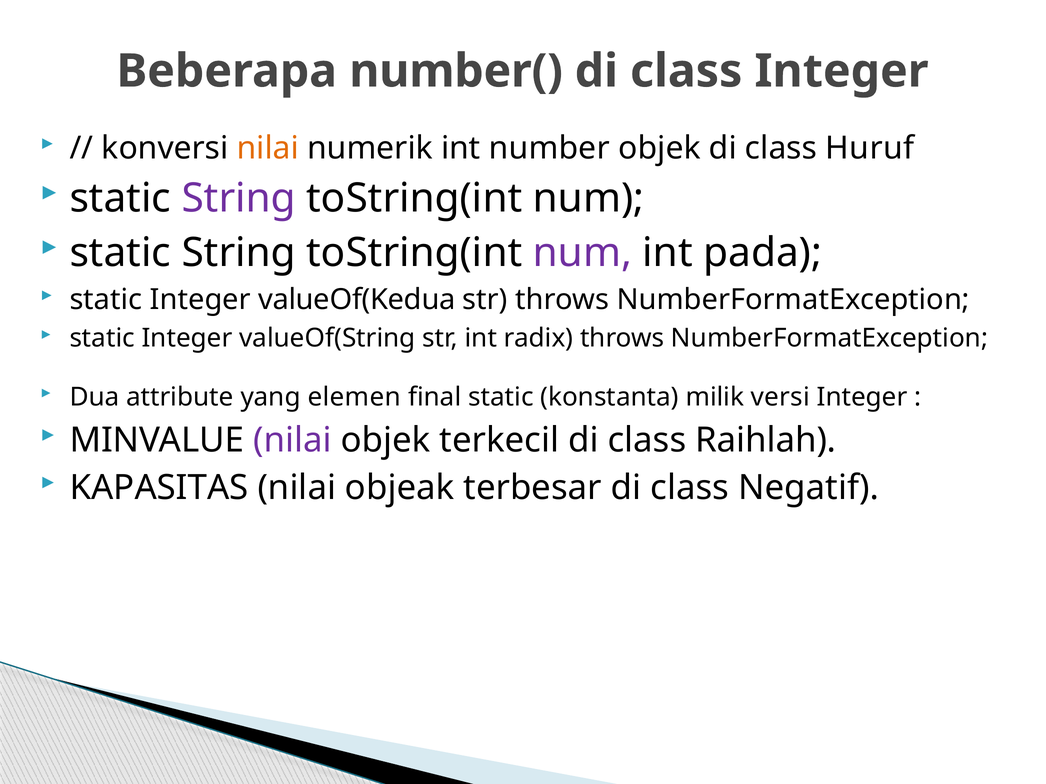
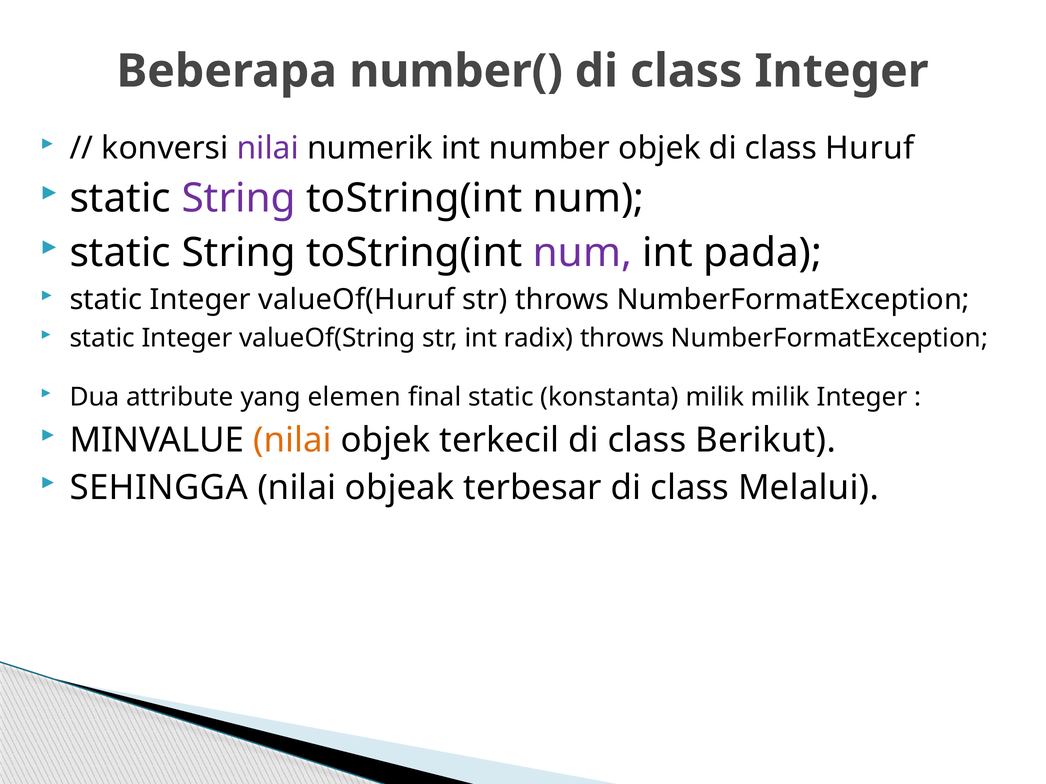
nilai at (268, 149) colour: orange -> purple
valueOf(Kedua: valueOf(Kedua -> valueOf(Huruf
milik versi: versi -> milik
nilai at (292, 440) colour: purple -> orange
Raihlah: Raihlah -> Berikut
KAPASITAS: KAPASITAS -> SEHINGGA
Negatif: Negatif -> Melalui
